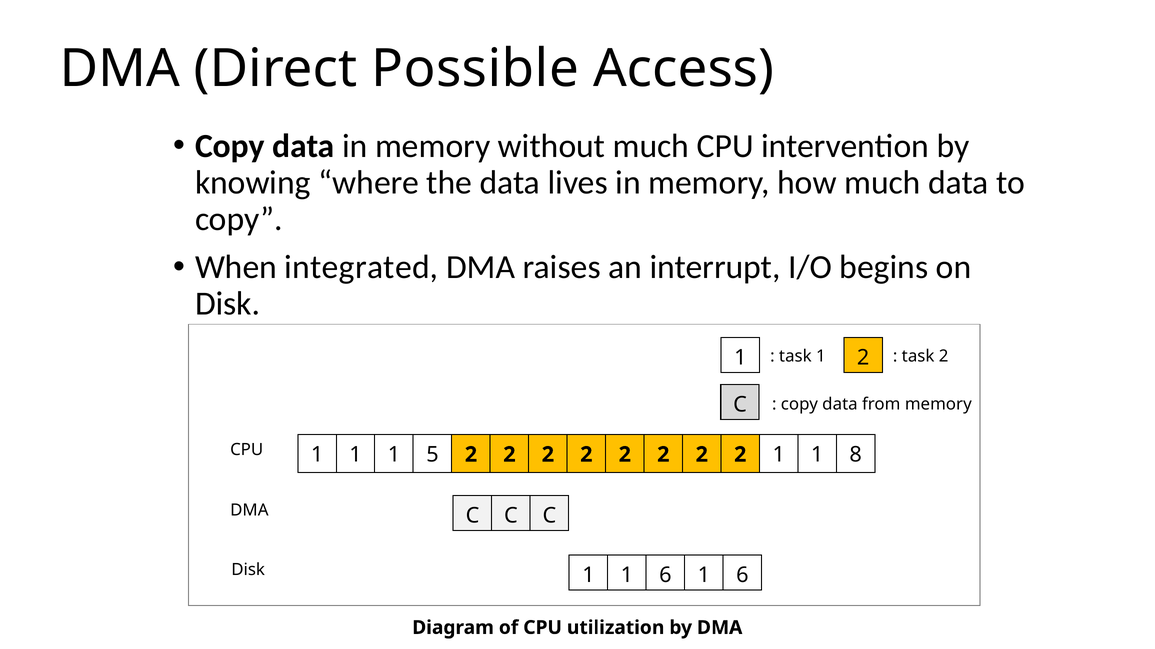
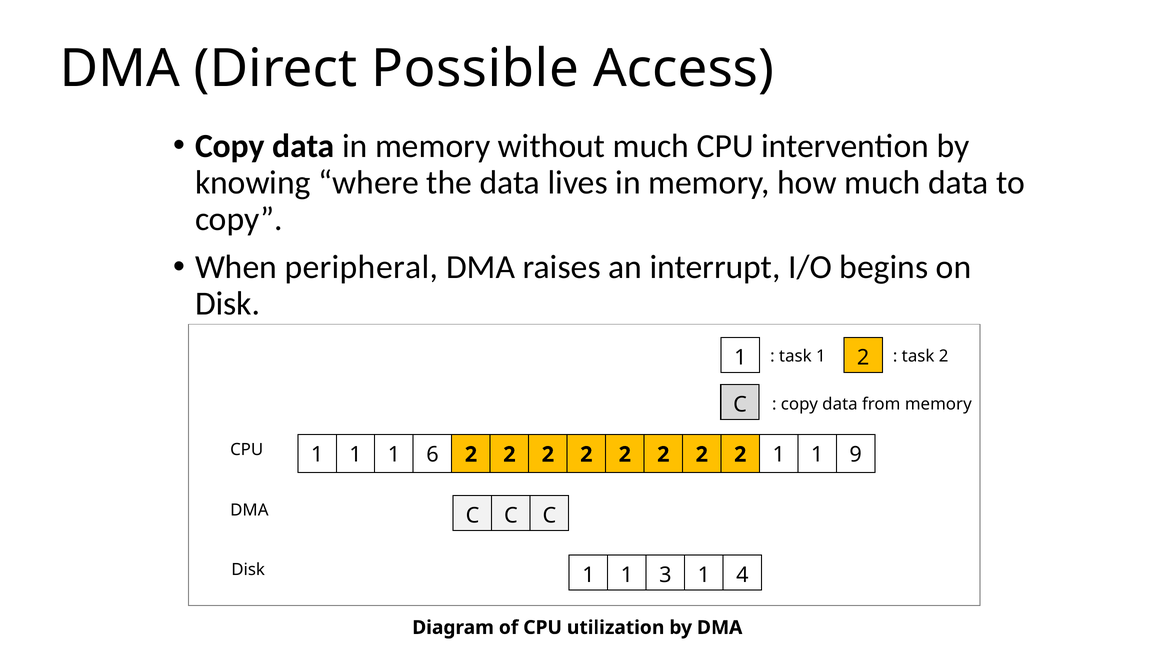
integrated: integrated -> peripheral
5: 5 -> 6
8: 8 -> 9
1 1 6: 6 -> 3
6 at (742, 576): 6 -> 4
